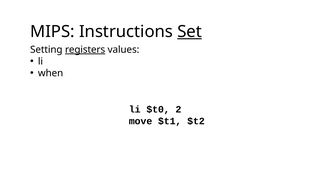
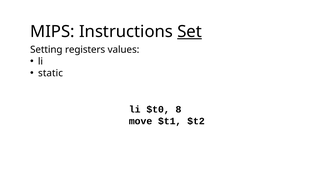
registers underline: present -> none
when: when -> static
2: 2 -> 8
